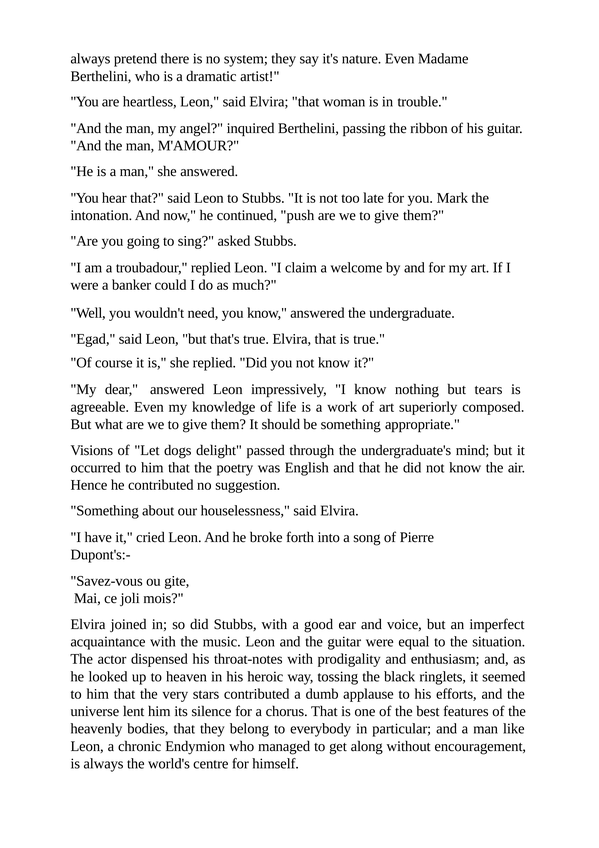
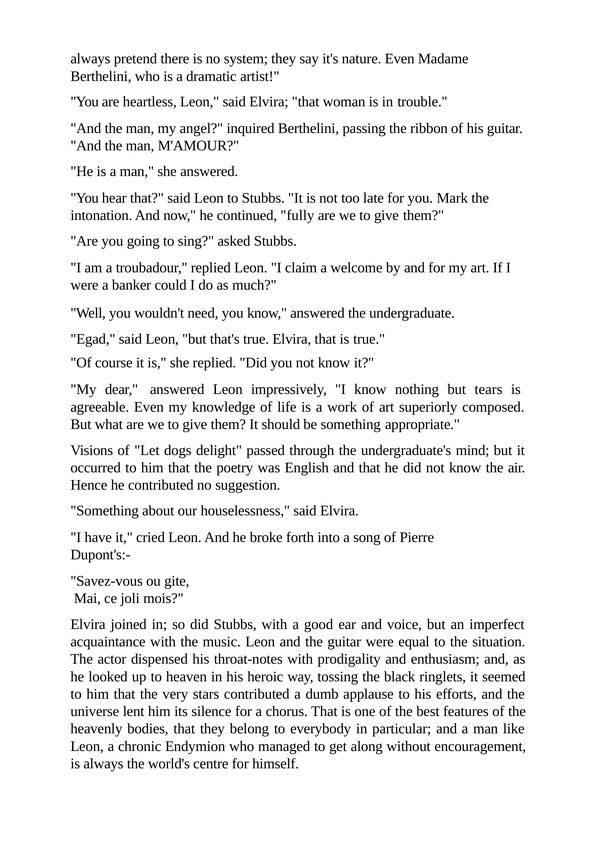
push: push -> fully
